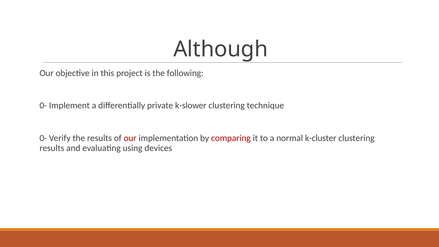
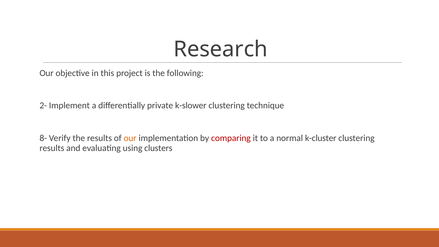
Although: Although -> Research
0- at (43, 106): 0- -> 2-
0- at (43, 138): 0- -> 8-
our at (130, 138) colour: red -> orange
devices: devices -> clusters
